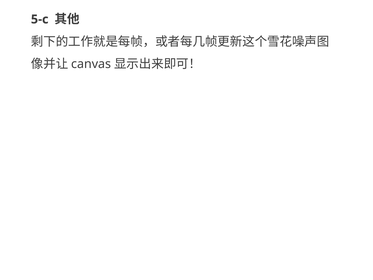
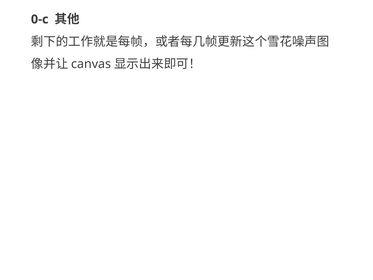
5-c: 5-c -> 0-c
